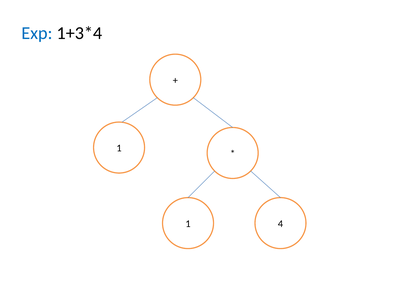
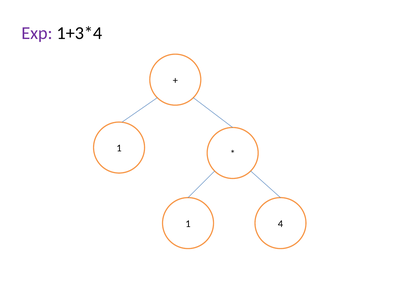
Exp colour: blue -> purple
